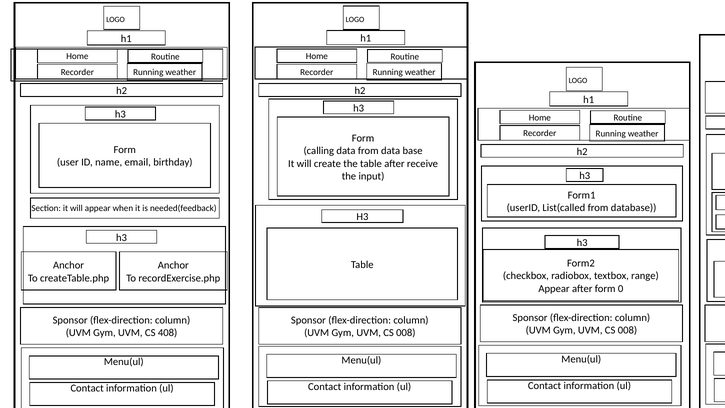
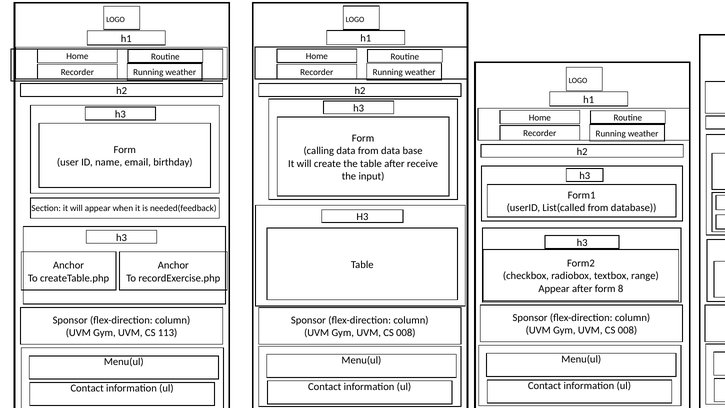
0: 0 -> 8
408: 408 -> 113
